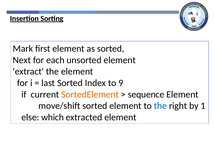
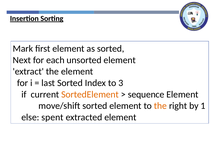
9: 9 -> 3
the at (160, 106) colour: blue -> orange
which: which -> spent
